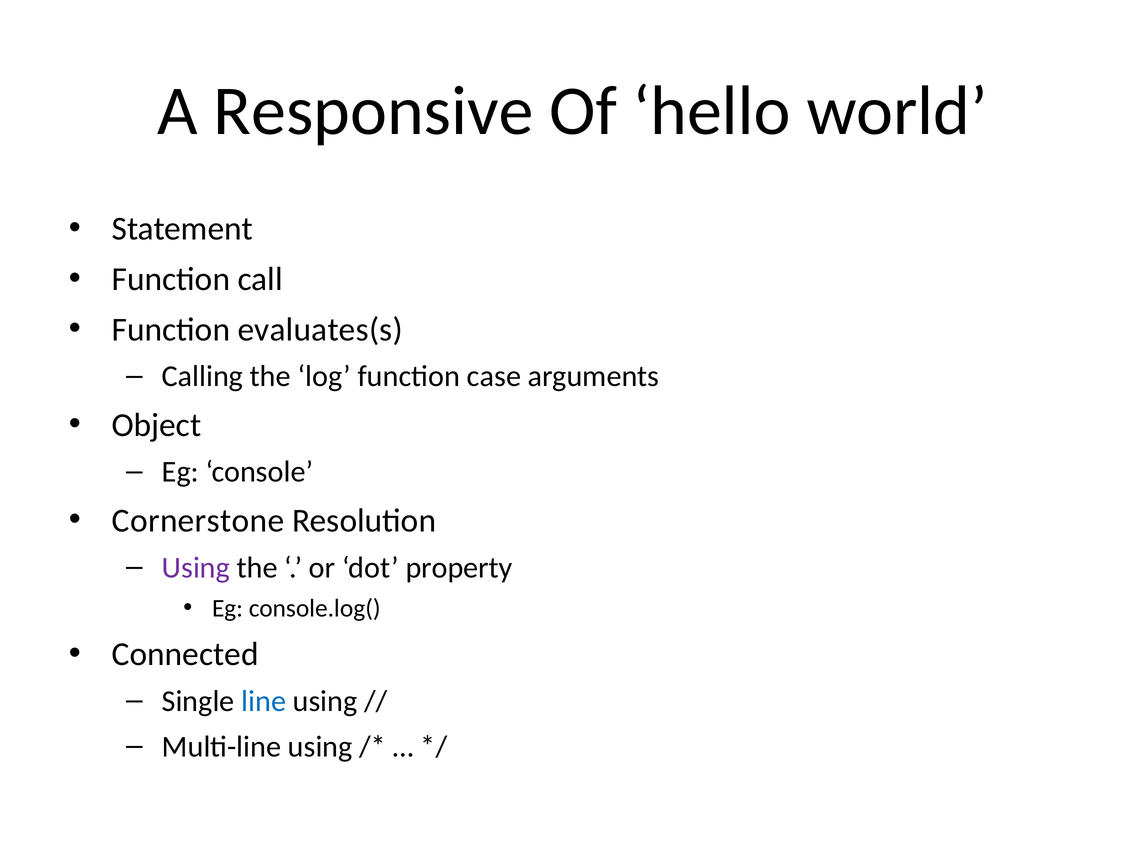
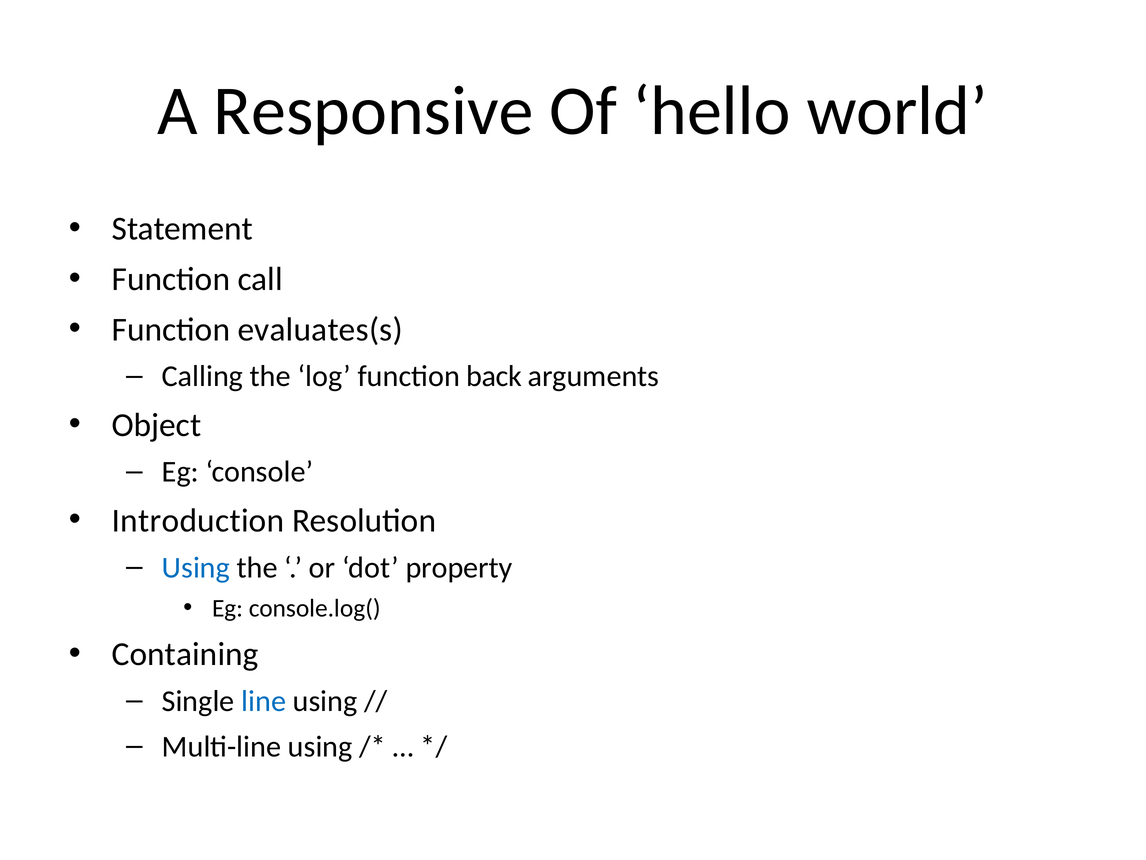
case: case -> back
Cornerstone: Cornerstone -> Introduction
Using at (196, 567) colour: purple -> blue
Connected: Connected -> Containing
